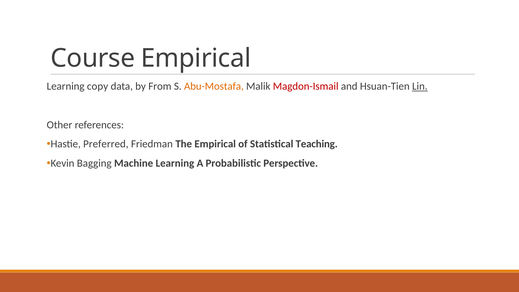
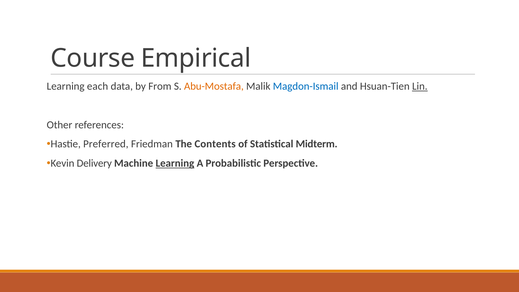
copy: copy -> each
Magdon-Ismail colour: red -> blue
The Empirical: Empirical -> Contents
Teaching: Teaching -> Midterm
Bagging: Bagging -> Delivery
Learning at (175, 163) underline: none -> present
